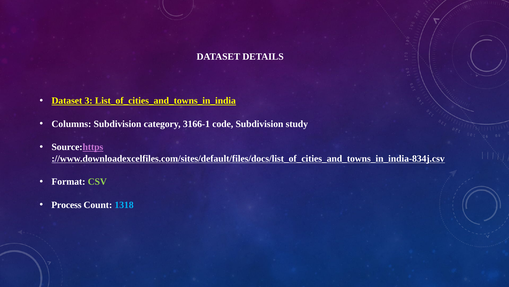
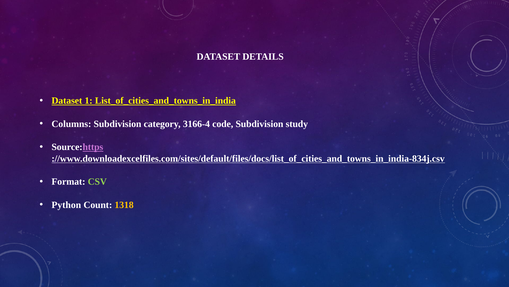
3: 3 -> 1
3166-1: 3166-1 -> 3166-4
Process: Process -> Python
1318 colour: light blue -> yellow
